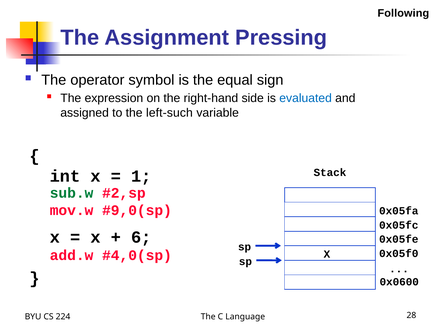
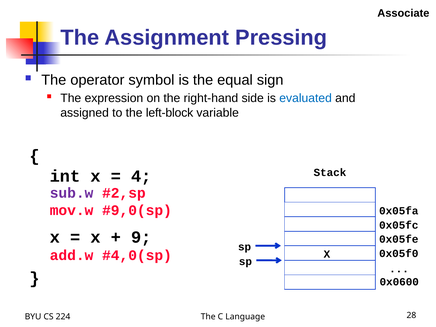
Following: Following -> Associate
left-such: left-such -> left-block
1: 1 -> 4
sub.w colour: green -> purple
6: 6 -> 9
